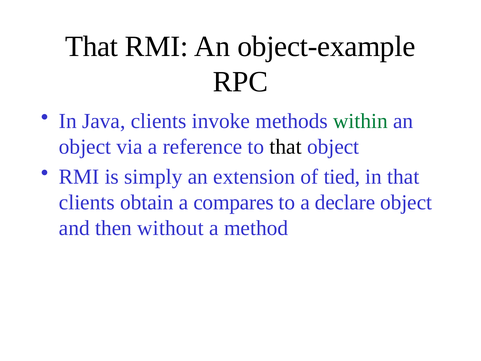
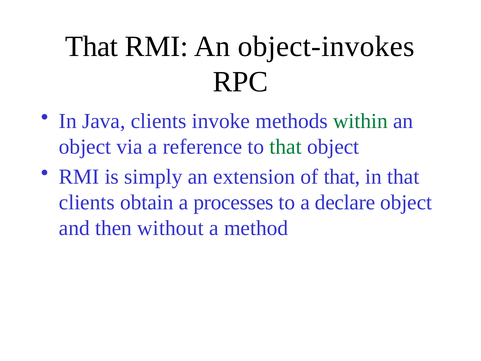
object-example: object-example -> object-invokes
that at (286, 147) colour: black -> green
of tied: tied -> that
compares: compares -> processes
